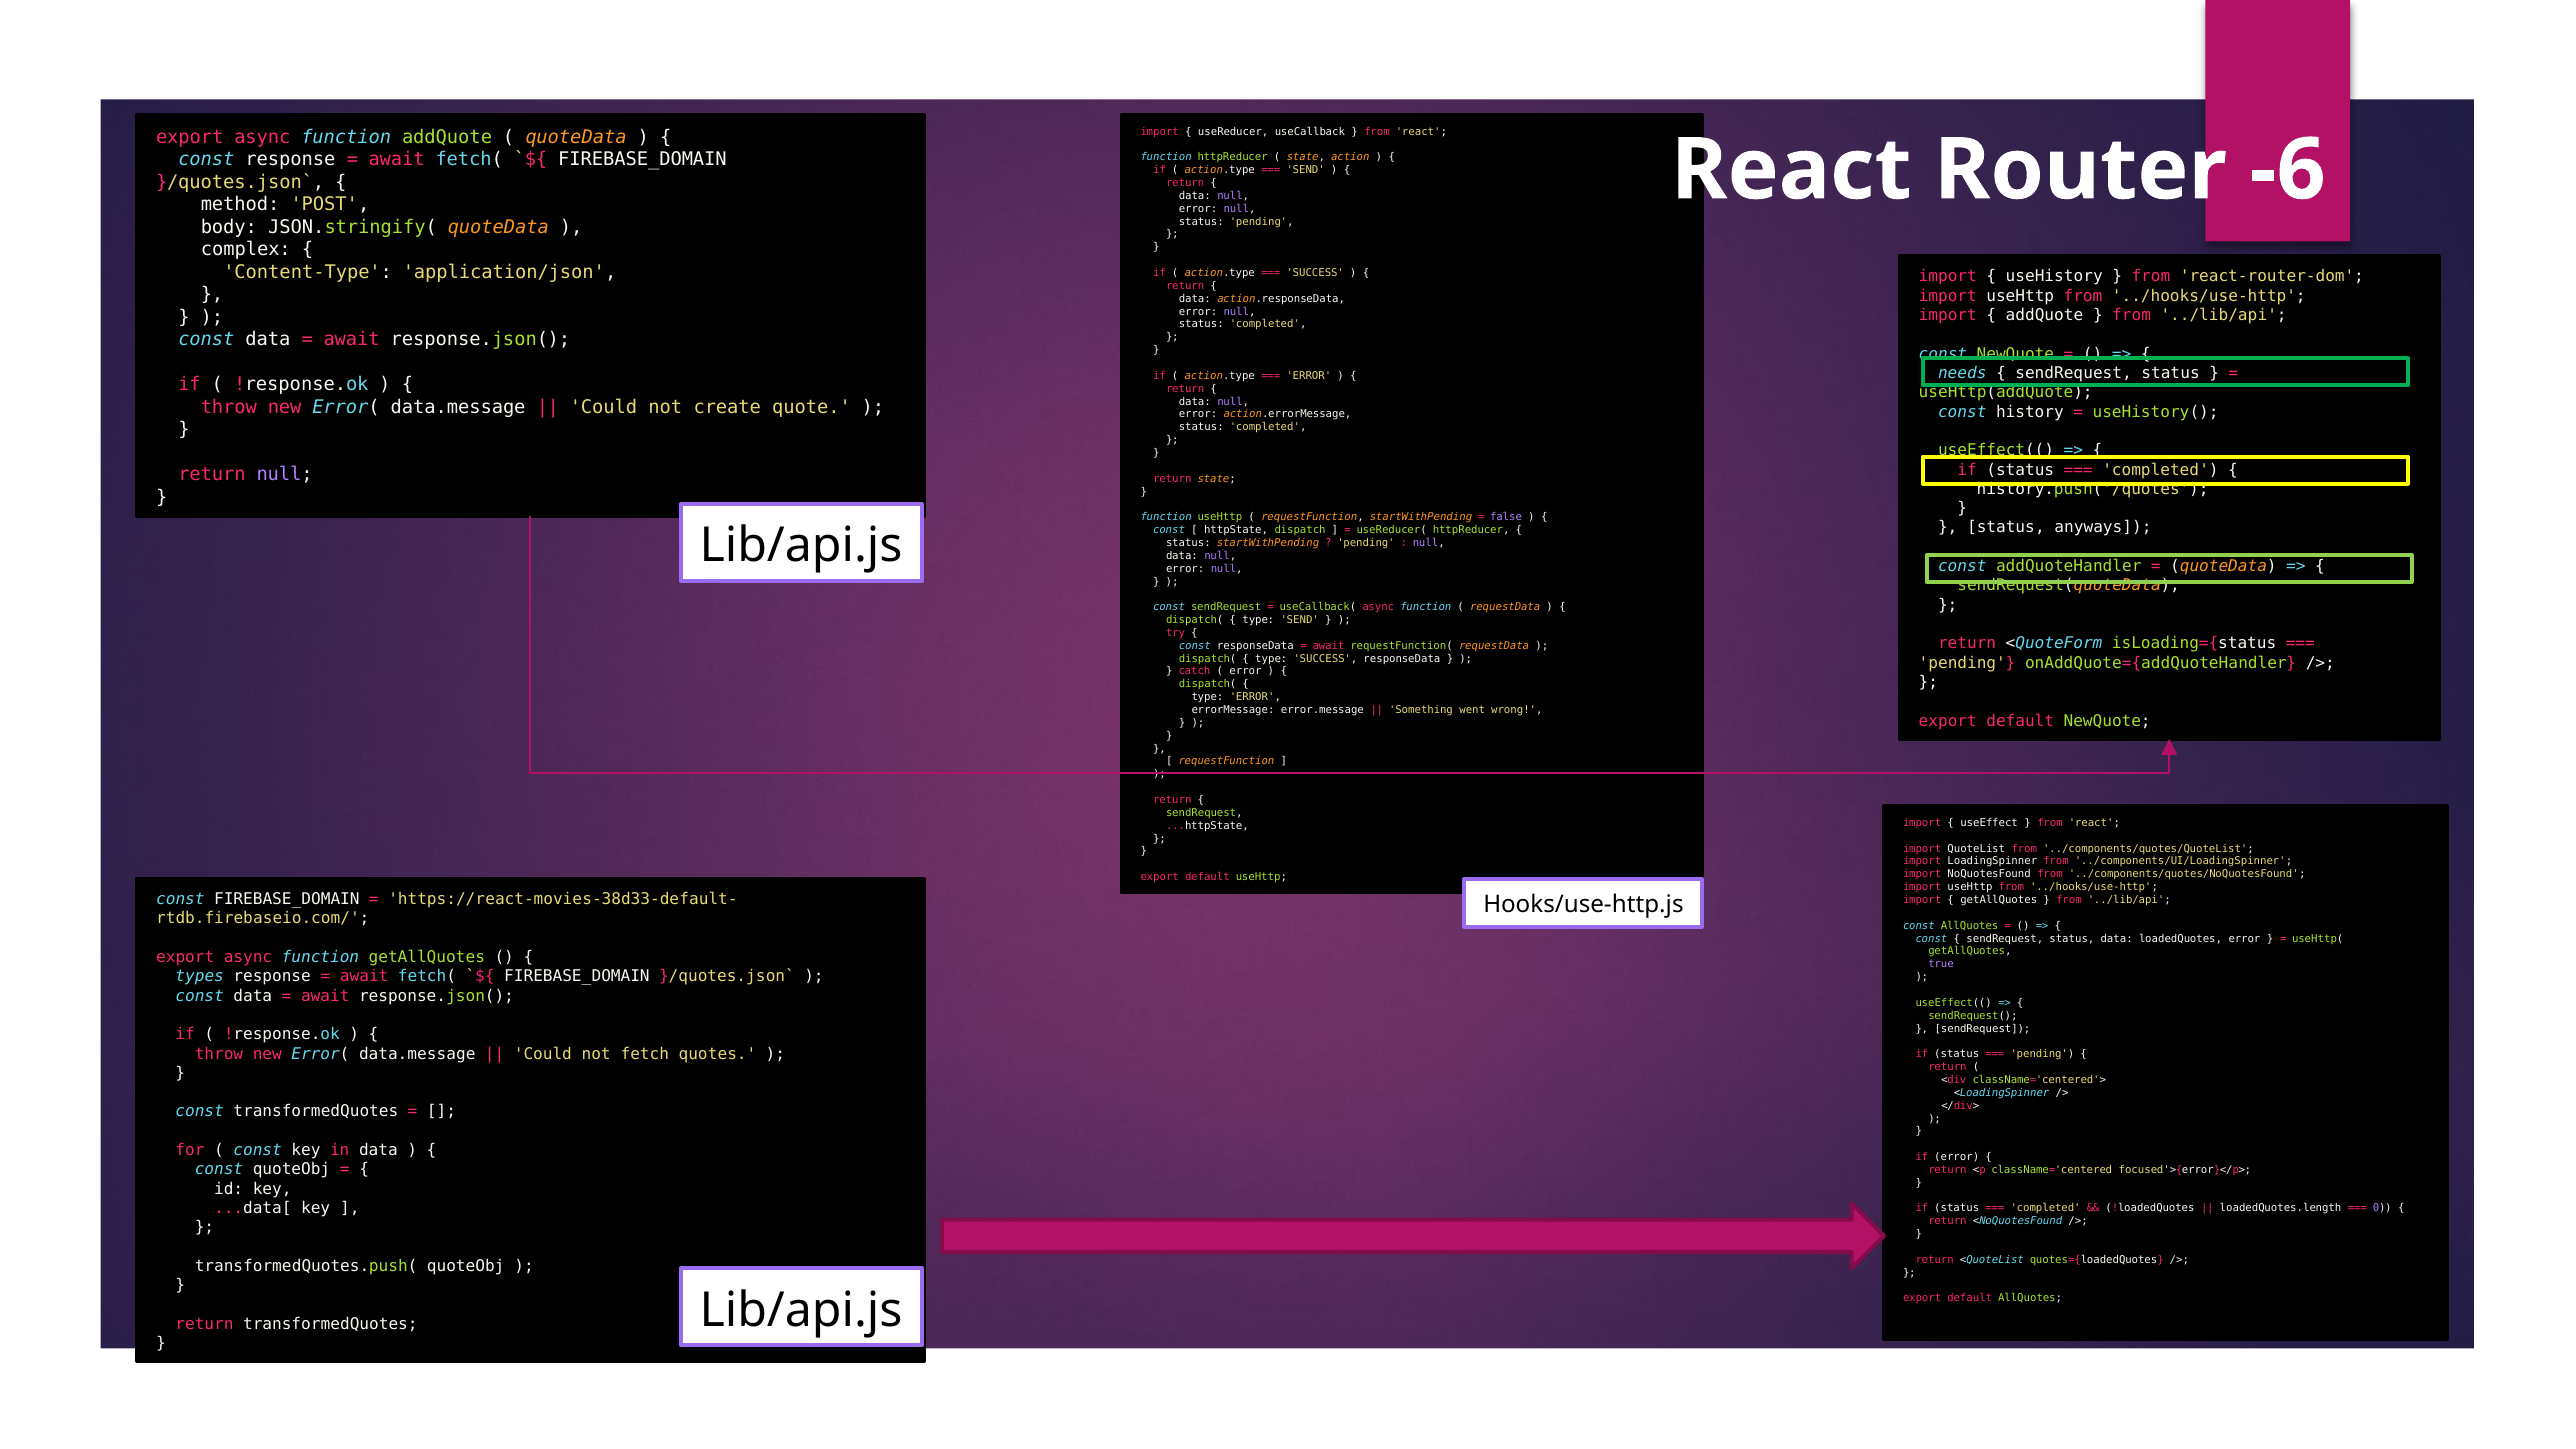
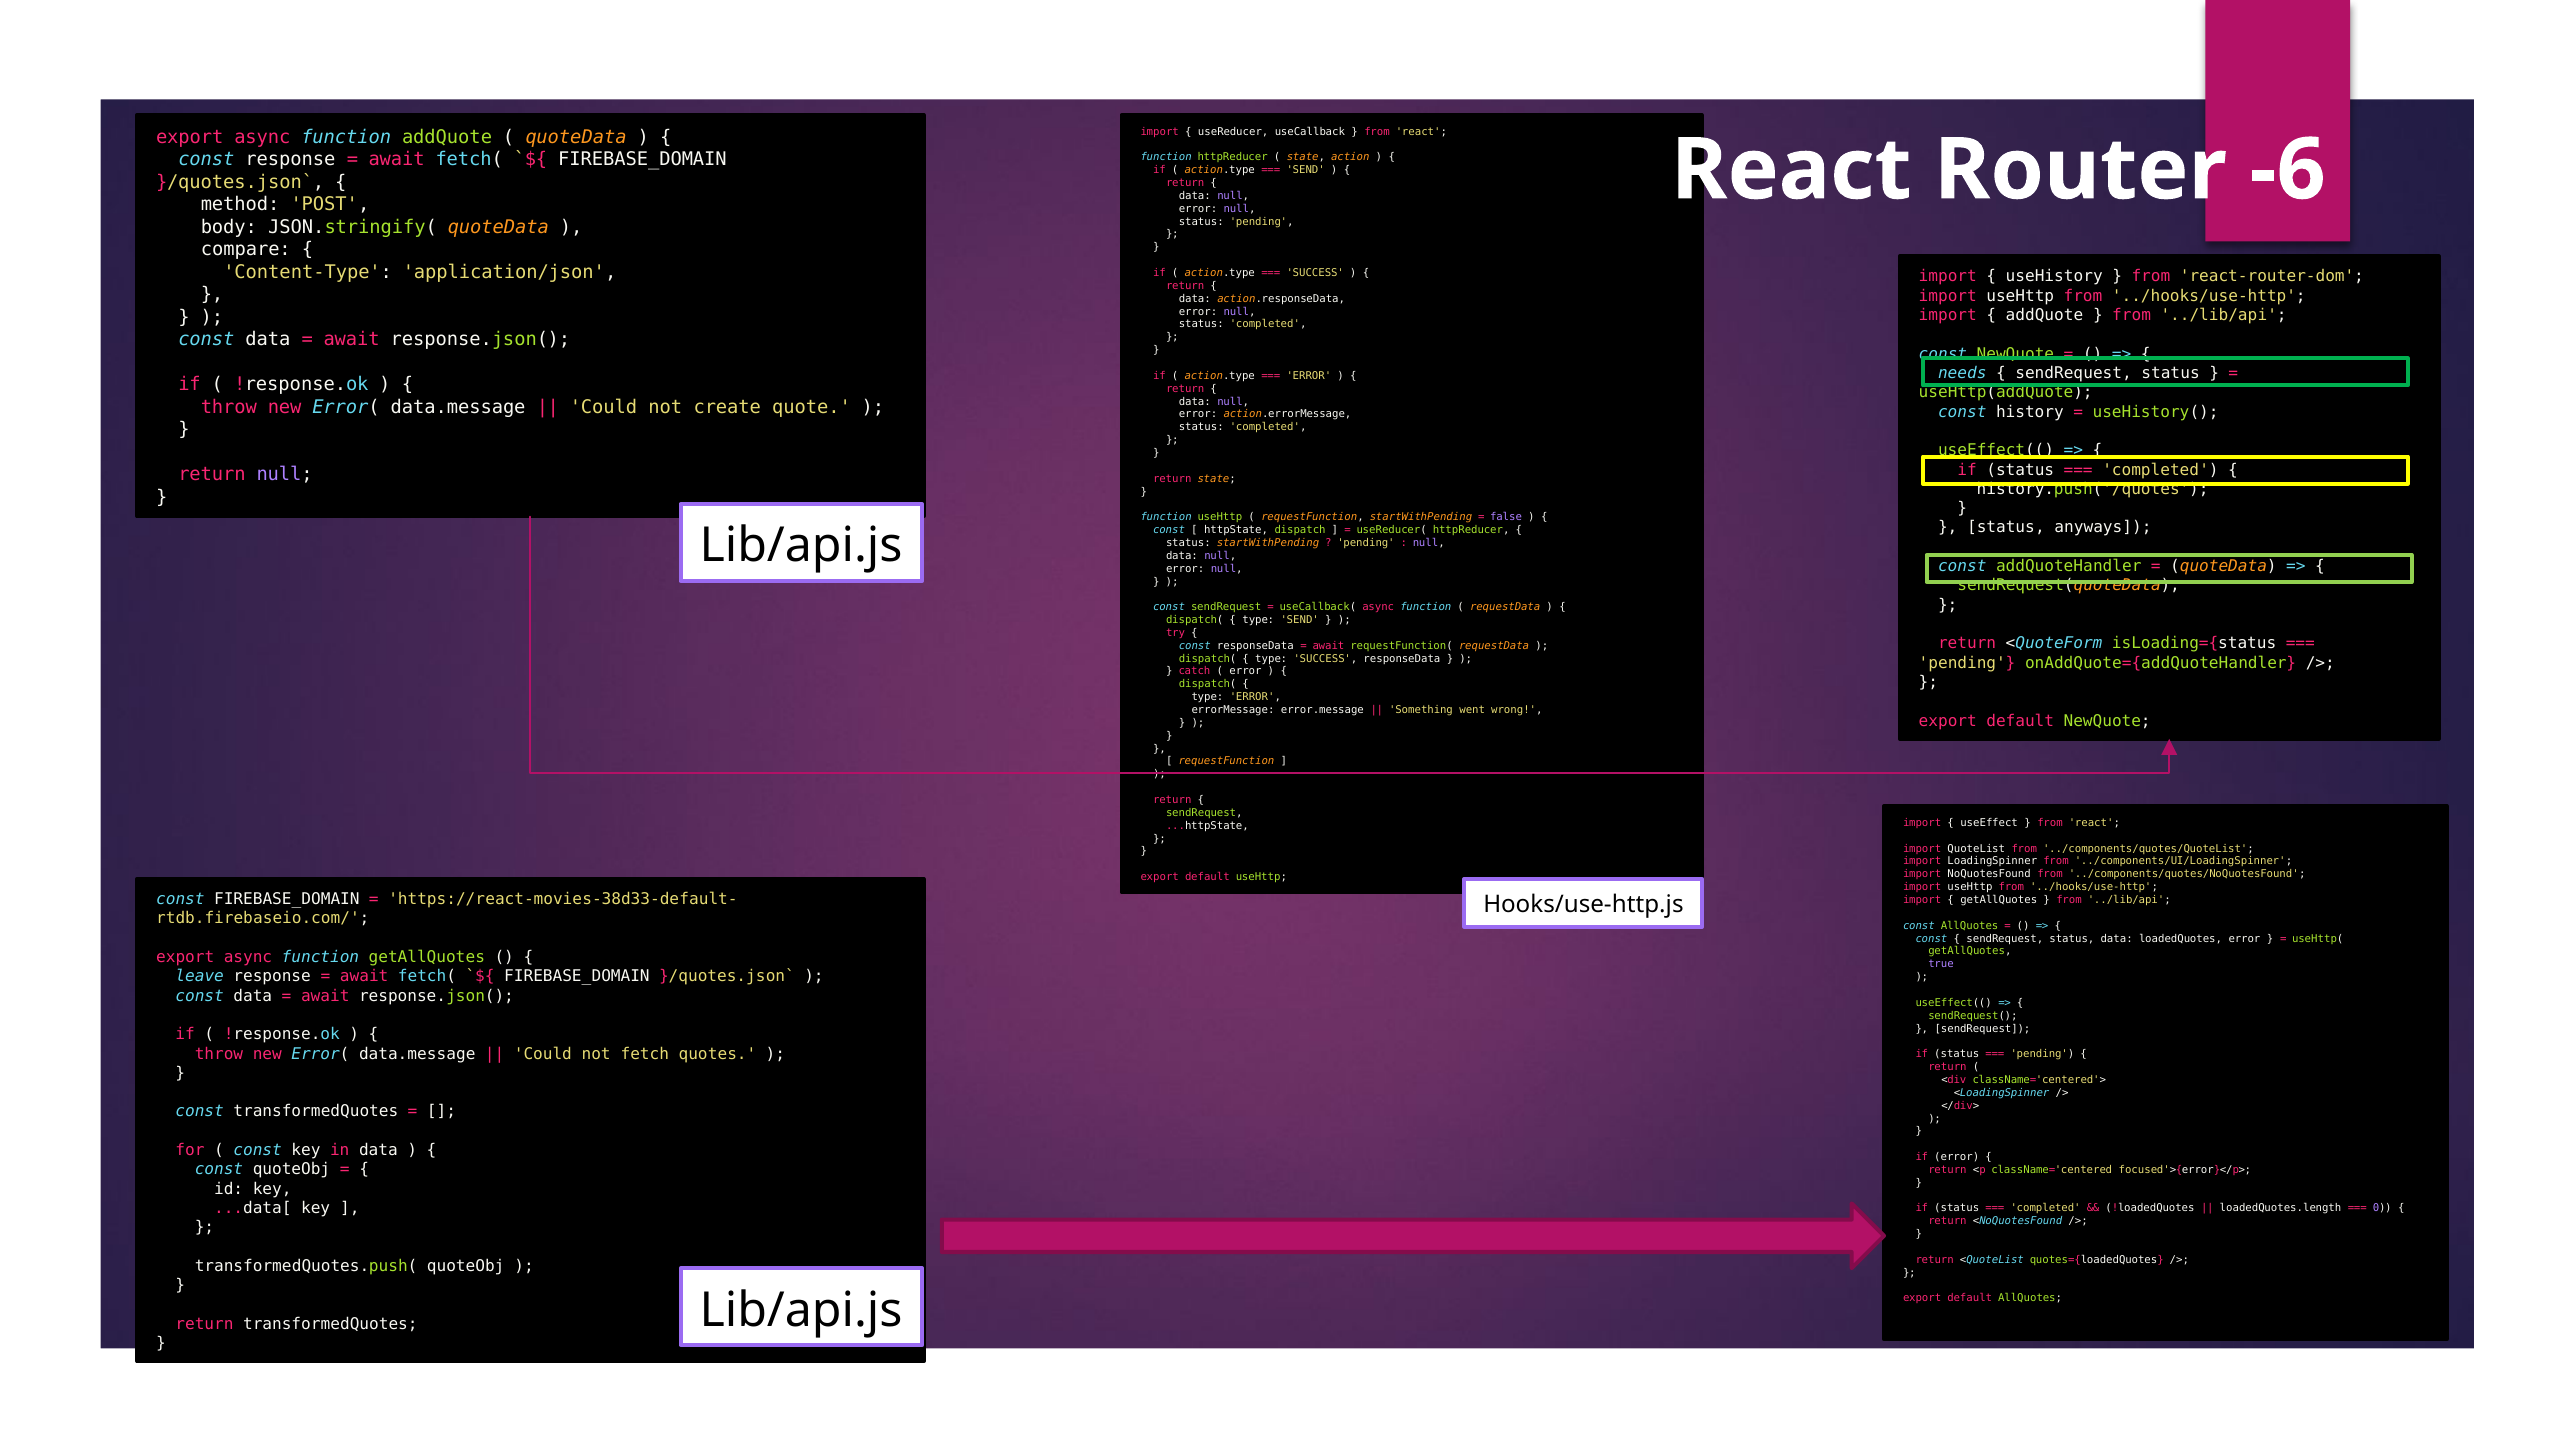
complex: complex -> compare
types: types -> leave
